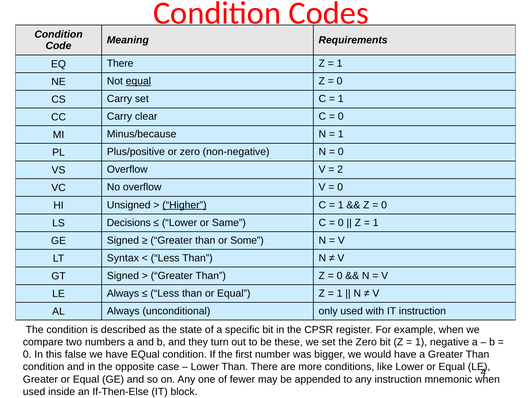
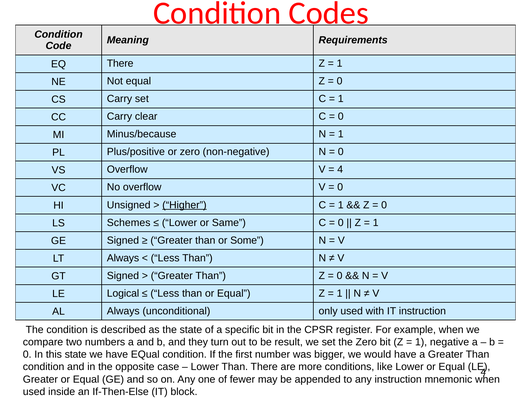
equal at (138, 81) underline: present -> none
2 at (340, 170): 2 -> 4
Decisions: Decisions -> Schemes
LT Syntax: Syntax -> Always
LE Always: Always -> Logical
these: these -> result
this false: false -> state
